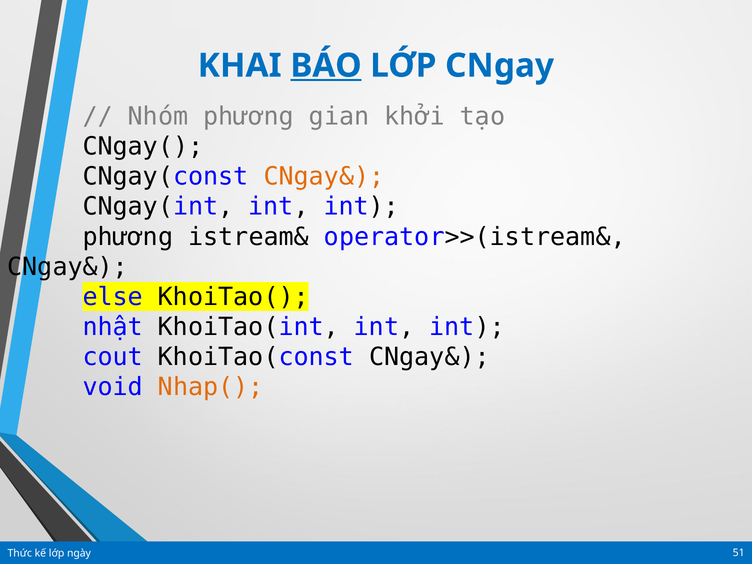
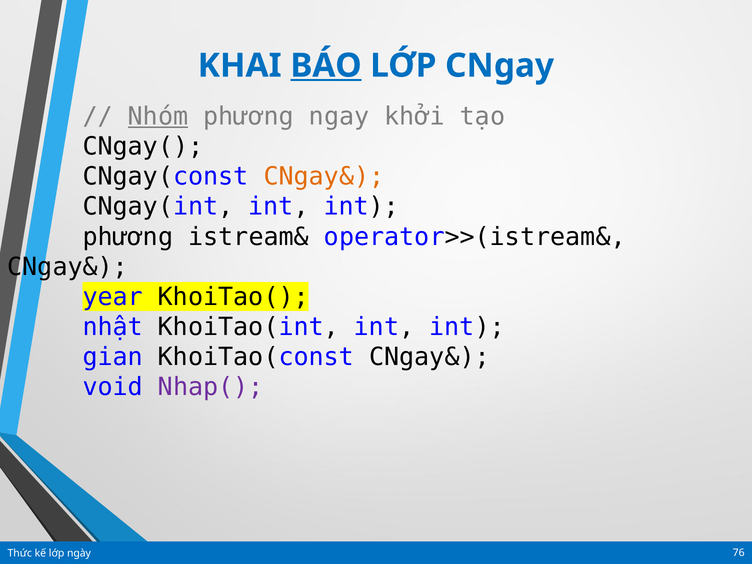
Nhóm underline: none -> present
gian: gian -> ngay
else: else -> year
cout: cout -> gian
Nhap( colour: orange -> purple
51: 51 -> 76
